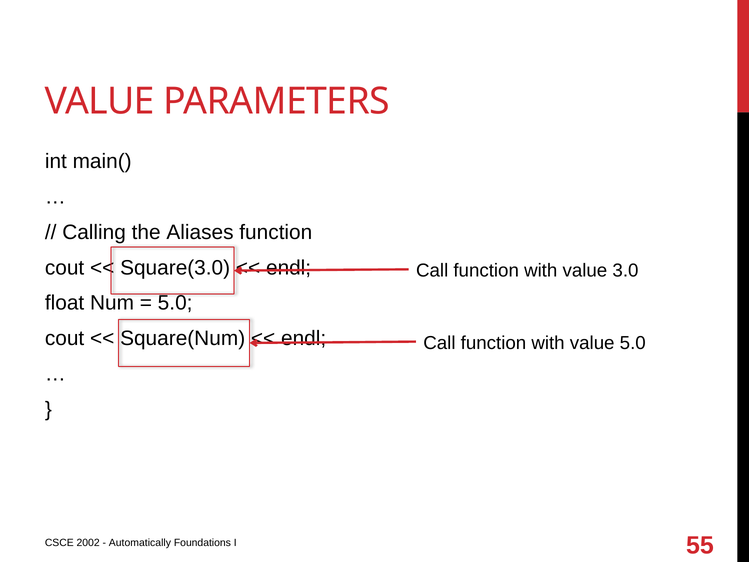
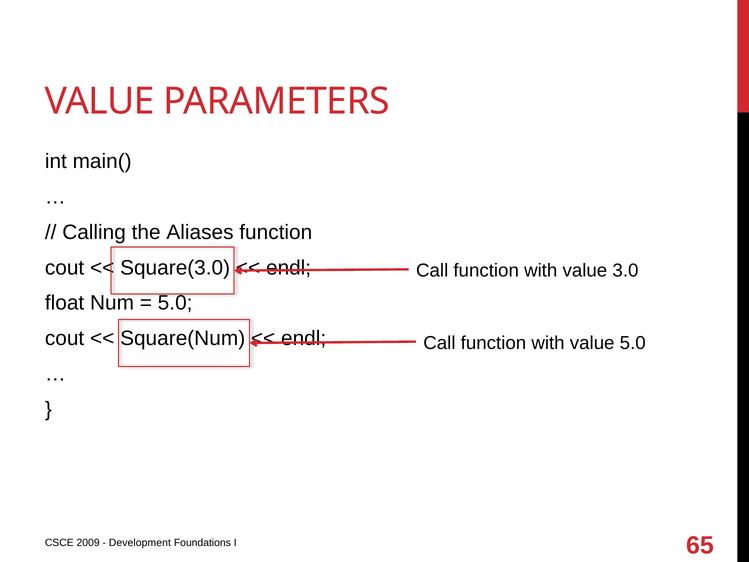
2002: 2002 -> 2009
Automatically: Automatically -> Development
55: 55 -> 65
